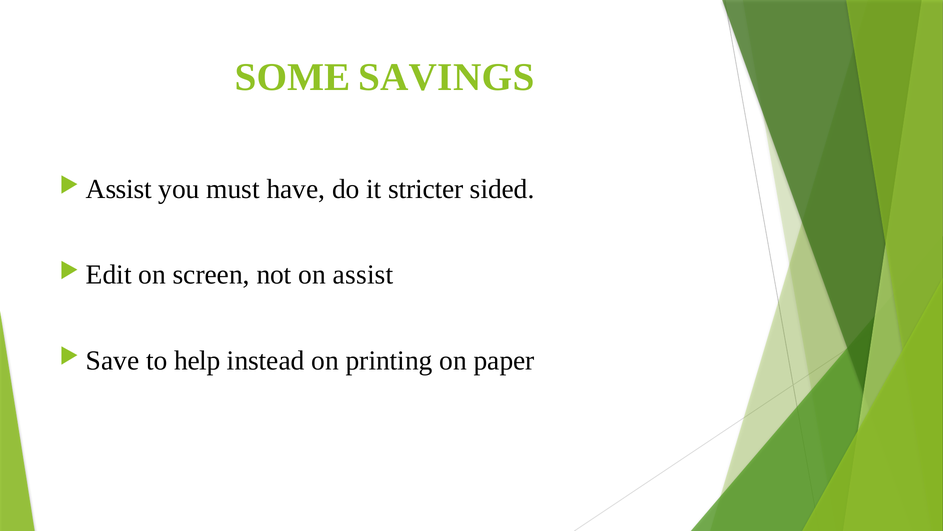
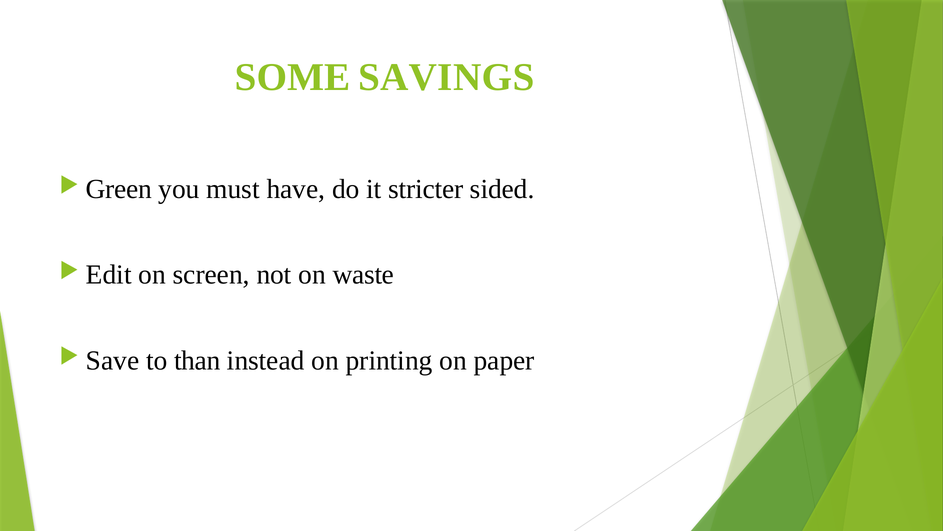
Assist at (119, 189): Assist -> Green
on assist: assist -> waste
help: help -> than
